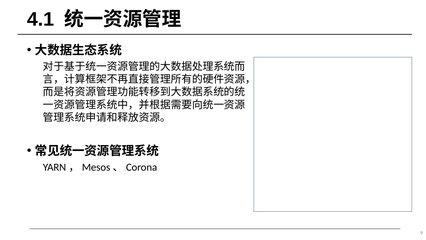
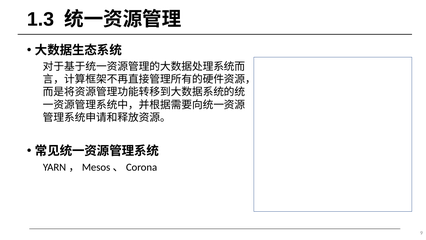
4.1: 4.1 -> 1.3
